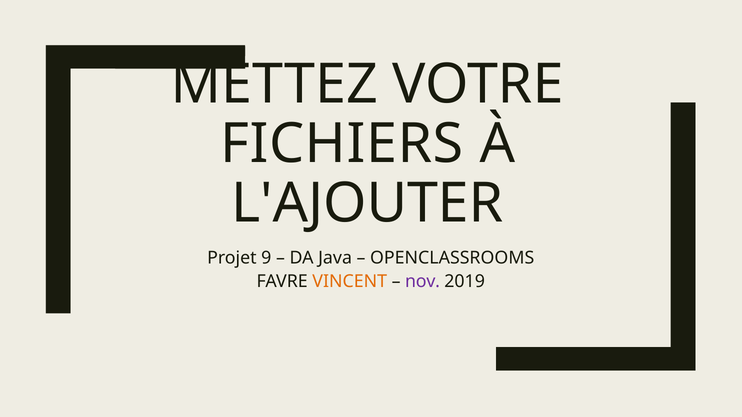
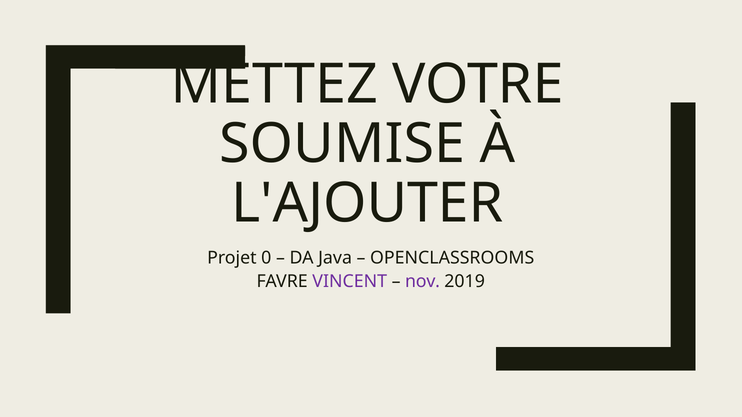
FICHIERS: FICHIERS -> SOUMISE
9: 9 -> 0
VINCENT colour: orange -> purple
